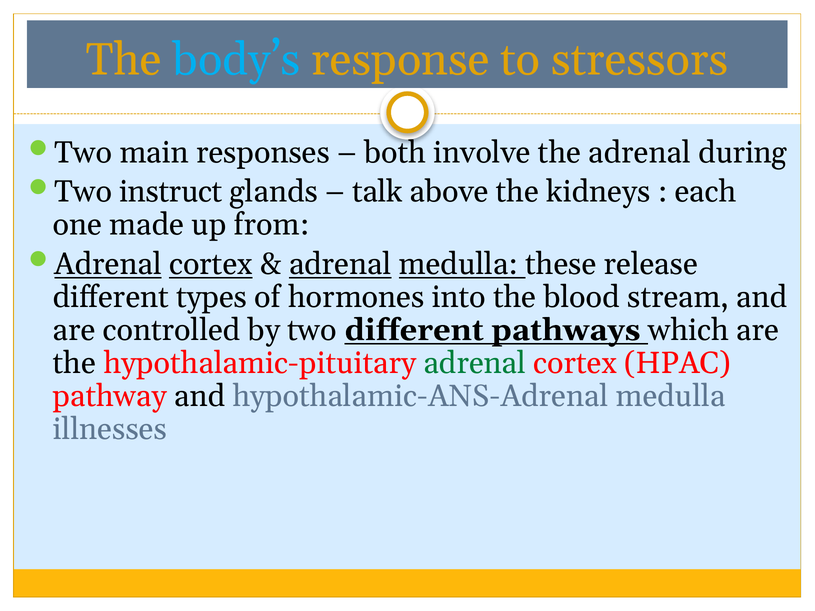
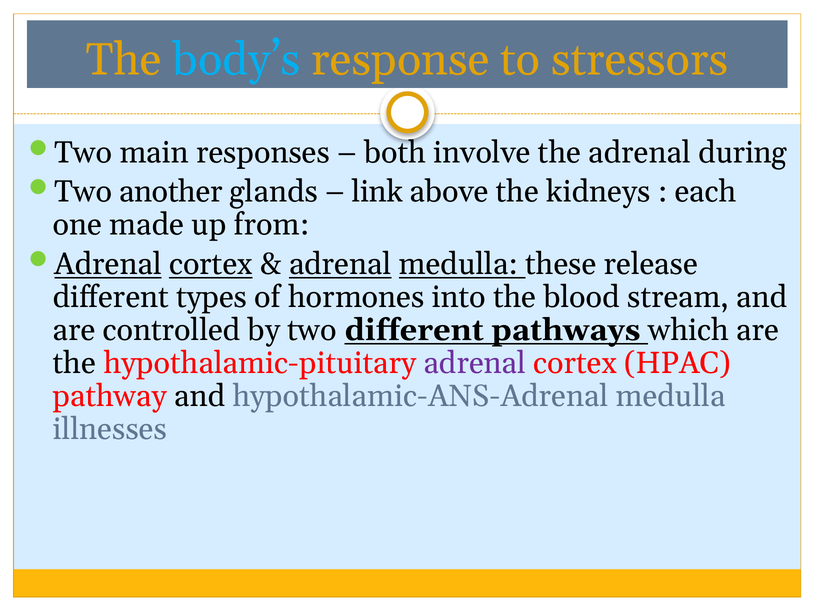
instruct: instruct -> another
talk: talk -> link
adrenal at (475, 363) colour: green -> purple
